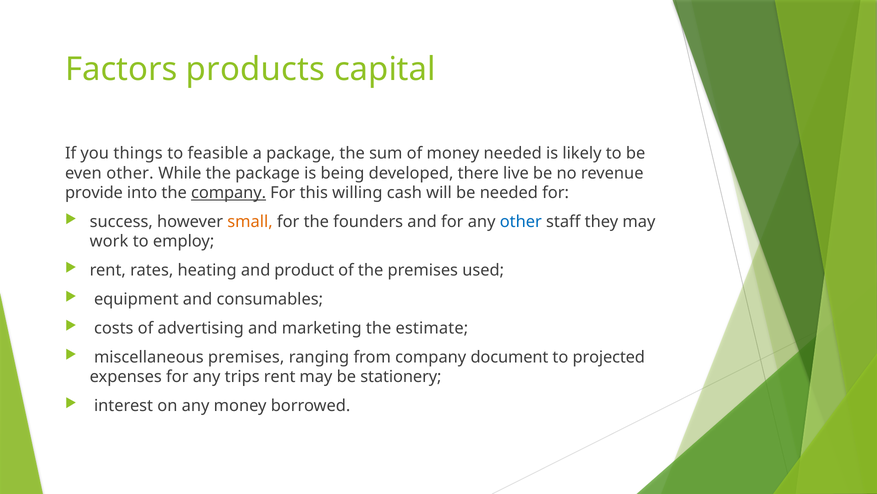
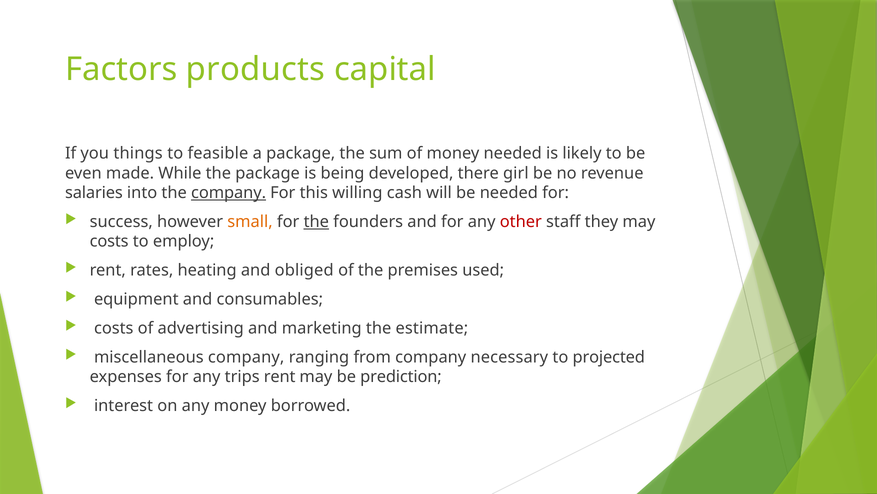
even other: other -> made
live: live -> girl
provide: provide -> salaries
the at (316, 221) underline: none -> present
other at (521, 221) colour: blue -> red
work at (109, 241): work -> costs
product: product -> obliged
miscellaneous premises: premises -> company
document: document -> necessary
stationery: stationery -> prediction
